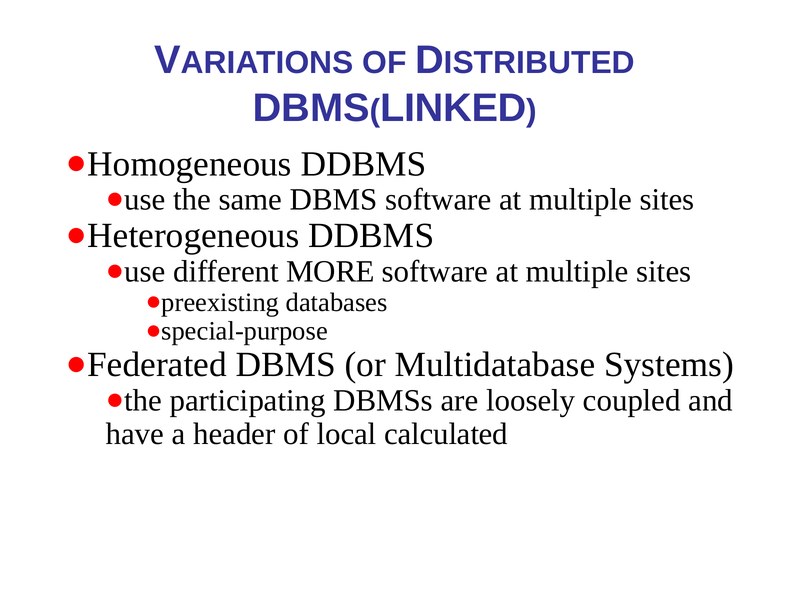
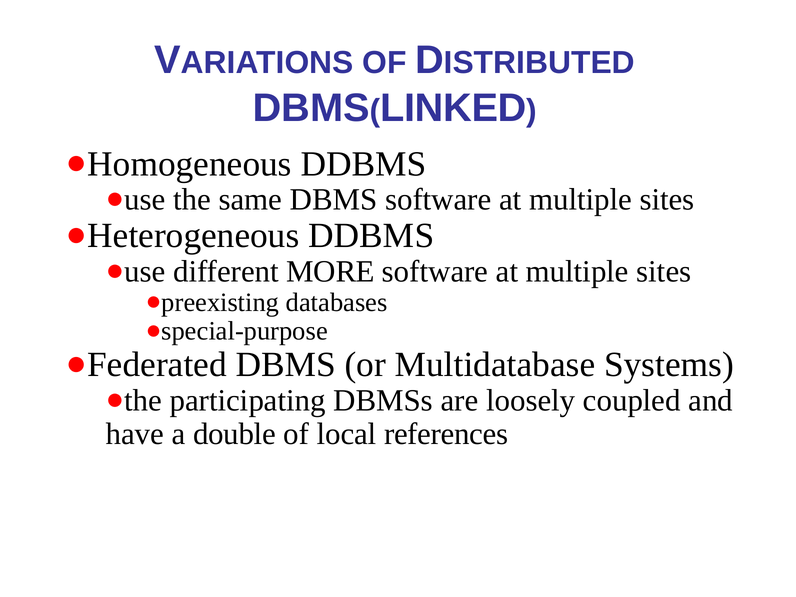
header: header -> double
calculated: calculated -> references
